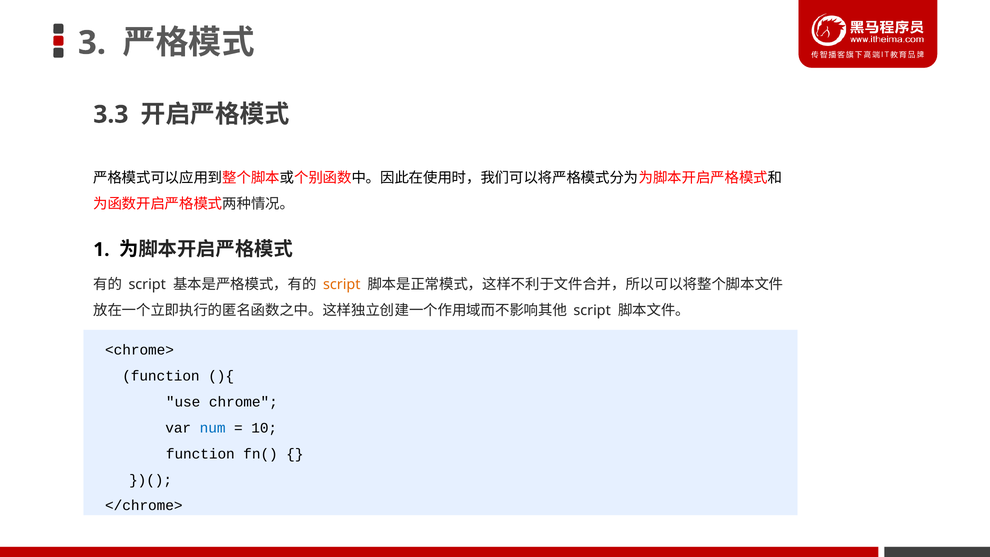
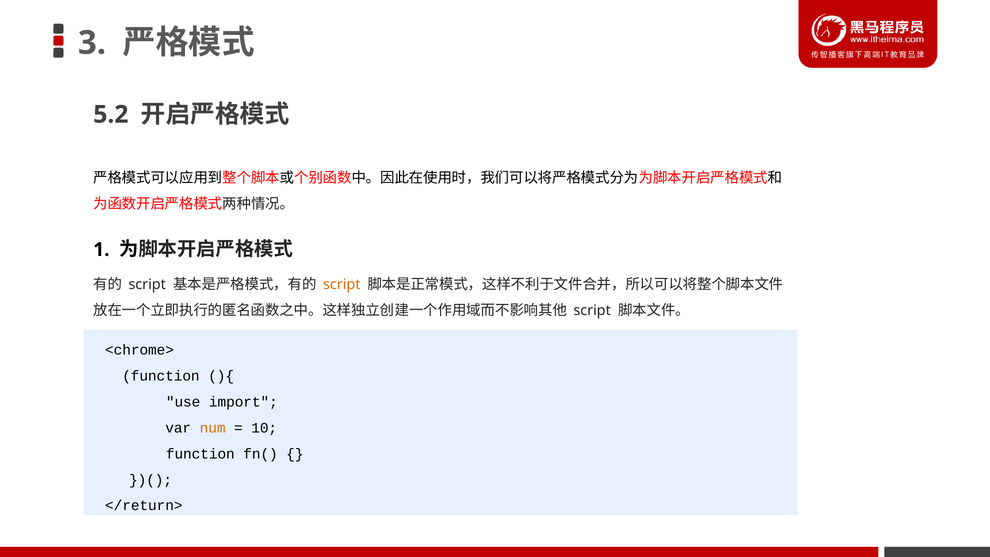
3.3: 3.3 -> 5.2
chrome: chrome -> import
num colour: blue -> orange
</chrome>: </chrome> -> </return>
